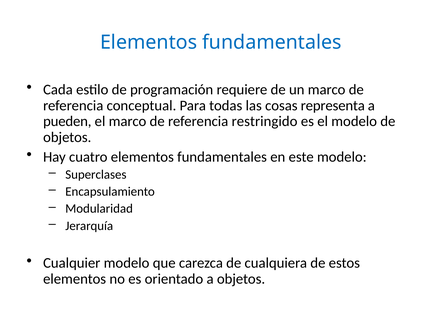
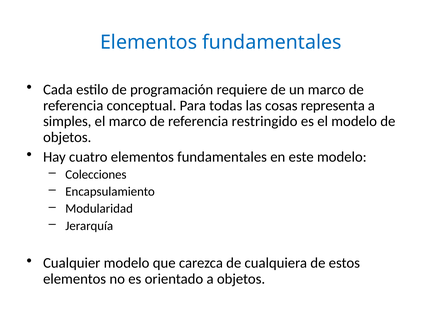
pueden: pueden -> simples
Superclases: Superclases -> Colecciones
